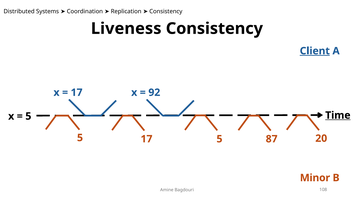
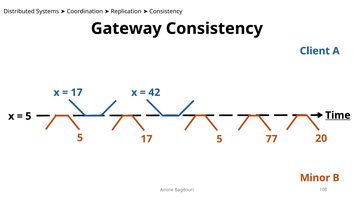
Liveness: Liveness -> Gateway
Client underline: present -> none
92: 92 -> 42
87: 87 -> 77
